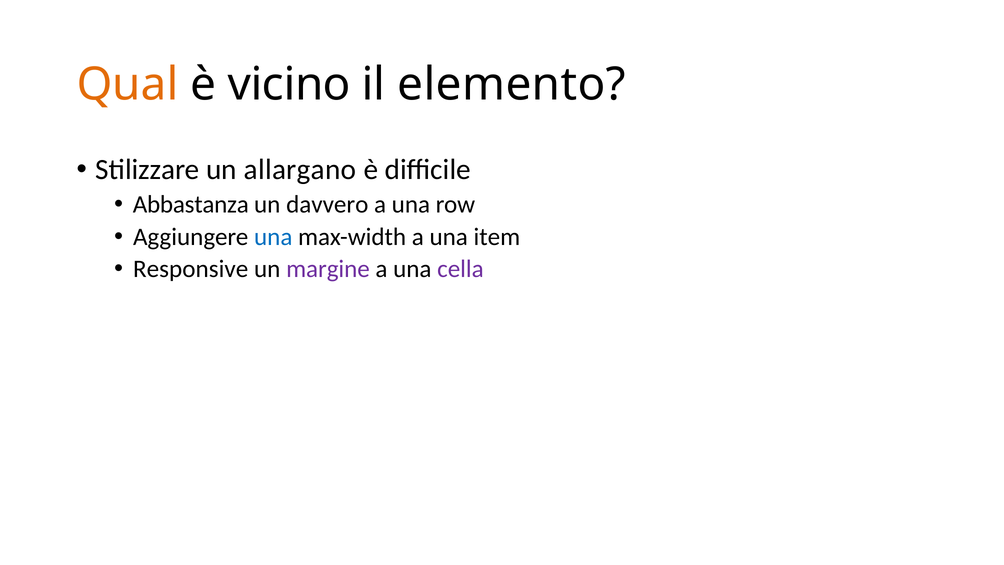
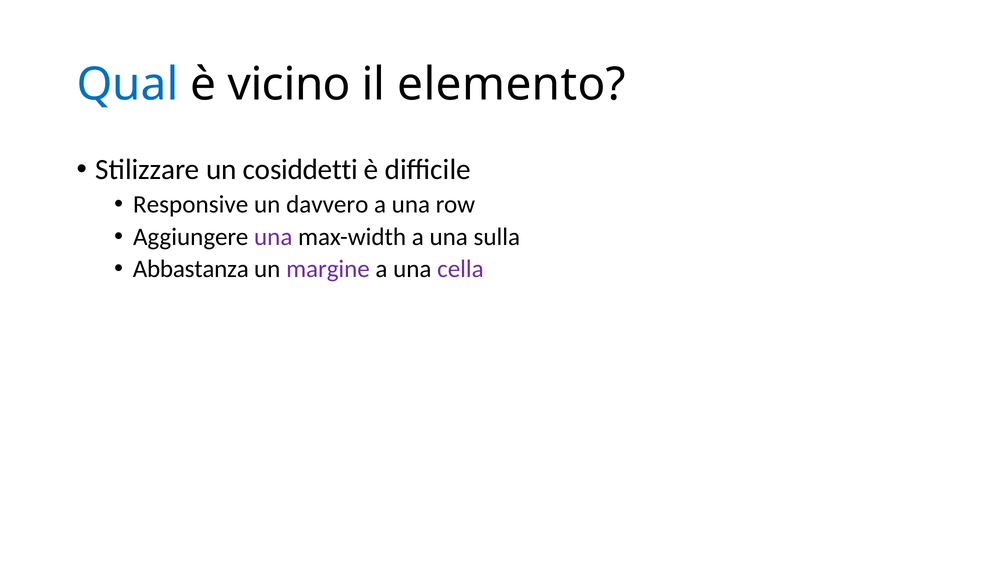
Qual colour: orange -> blue
allargano: allargano -> cosiddetti
Abbastanza: Abbastanza -> Responsive
una at (273, 237) colour: blue -> purple
item: item -> sulla
Responsive: Responsive -> Abbastanza
